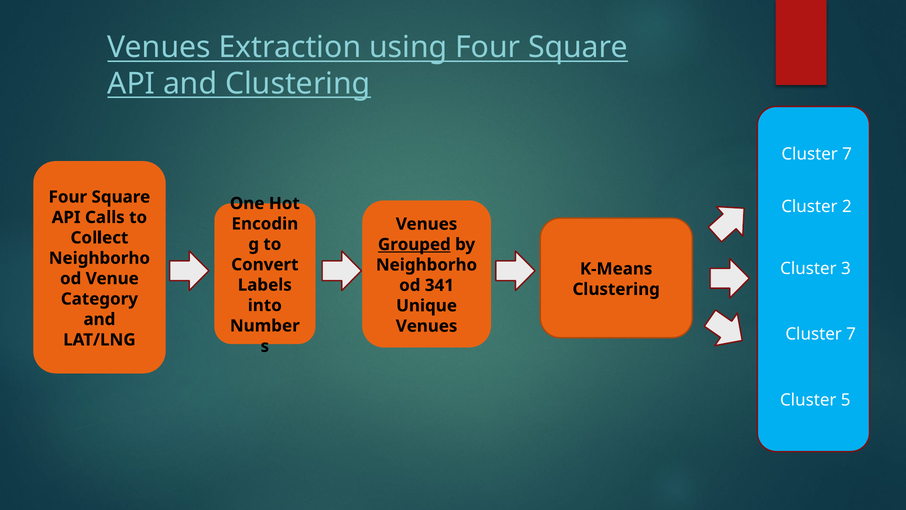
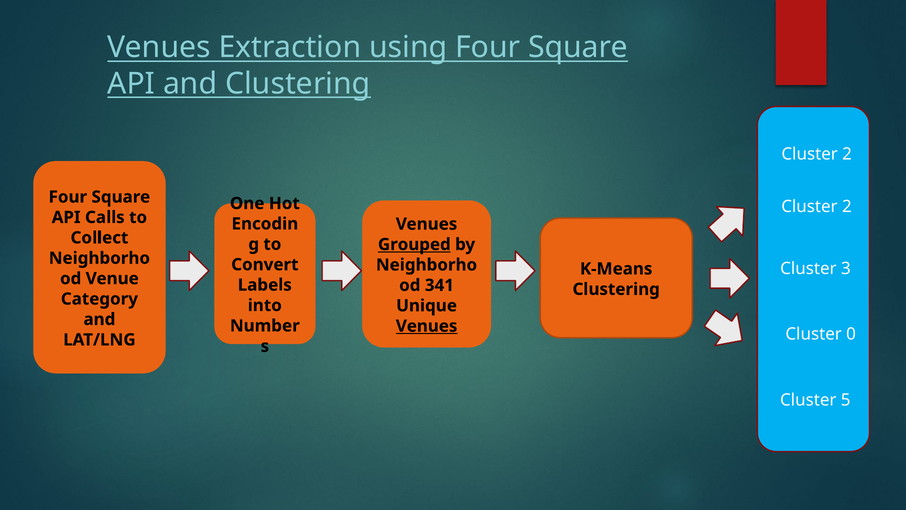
7 at (847, 154): 7 -> 2
Venues at (427, 326) underline: none -> present
7 at (851, 334): 7 -> 0
